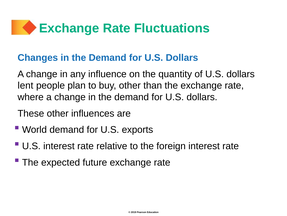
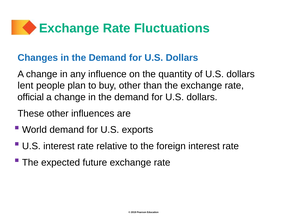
where: where -> official
